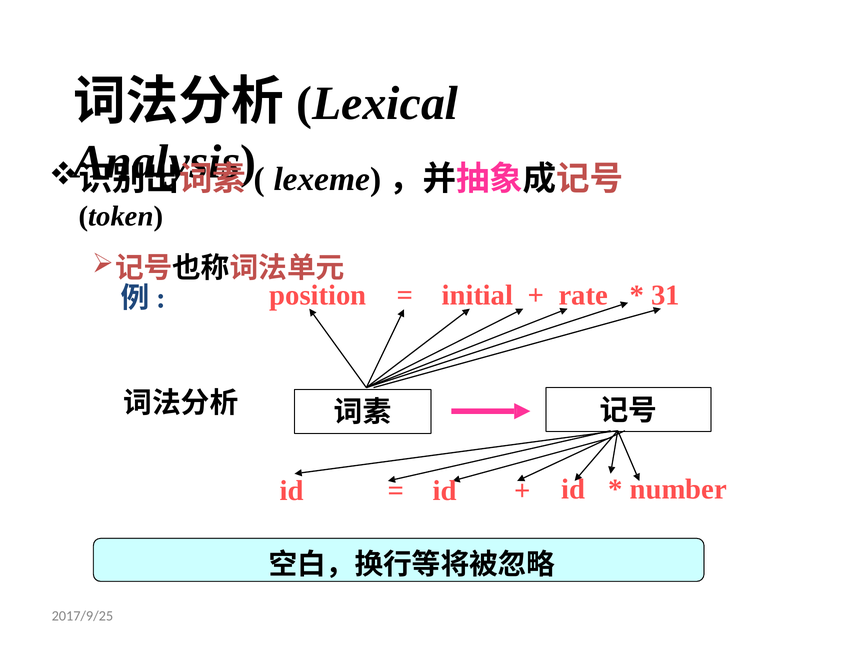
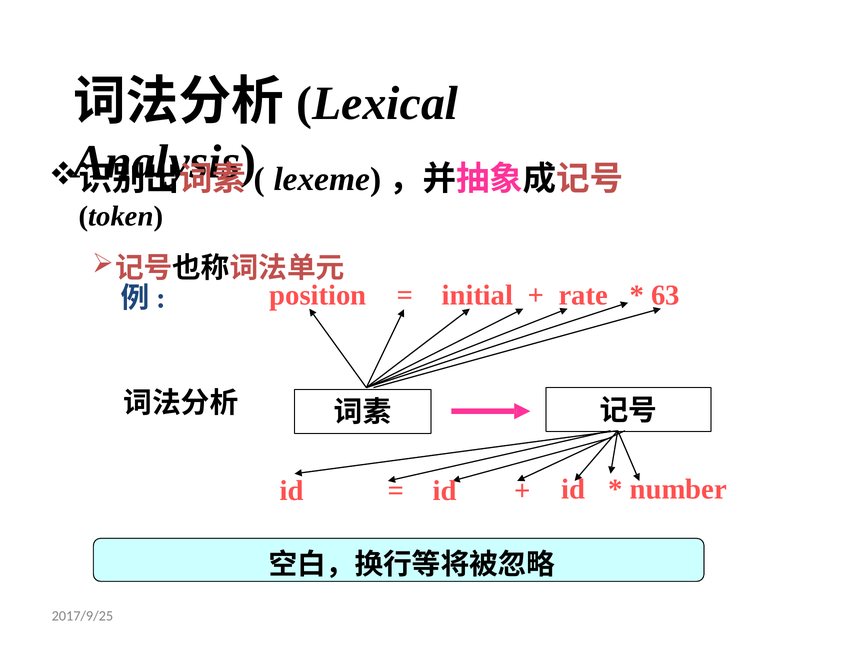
31: 31 -> 63
